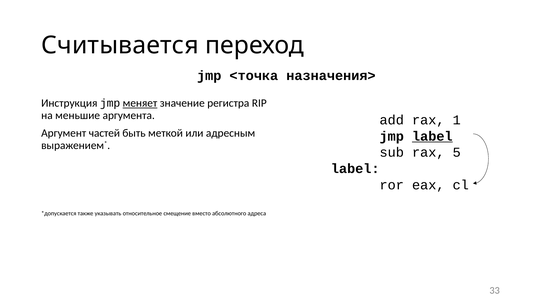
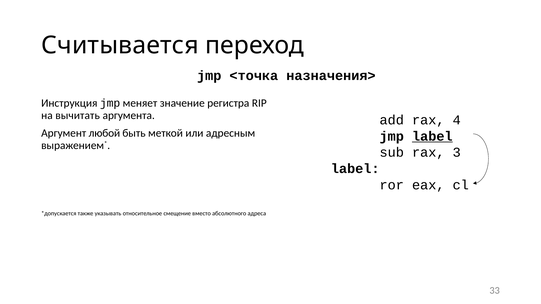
меняет underline: present -> none
меньшие: меньшие -> вычитать
1: 1 -> 4
частей: частей -> любой
5: 5 -> 3
